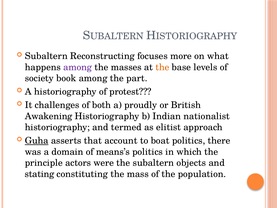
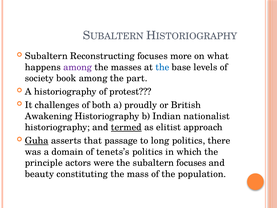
the at (162, 67) colour: orange -> blue
termed underline: none -> present
account: account -> passage
boat: boat -> long
means’s: means’s -> tenets’s
subaltern objects: objects -> focuses
stating: stating -> beauty
